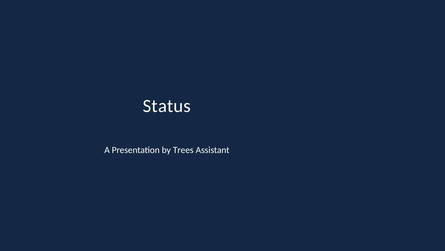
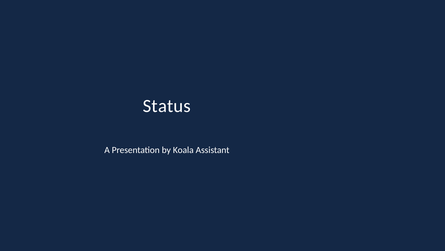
Trees: Trees -> Koala
